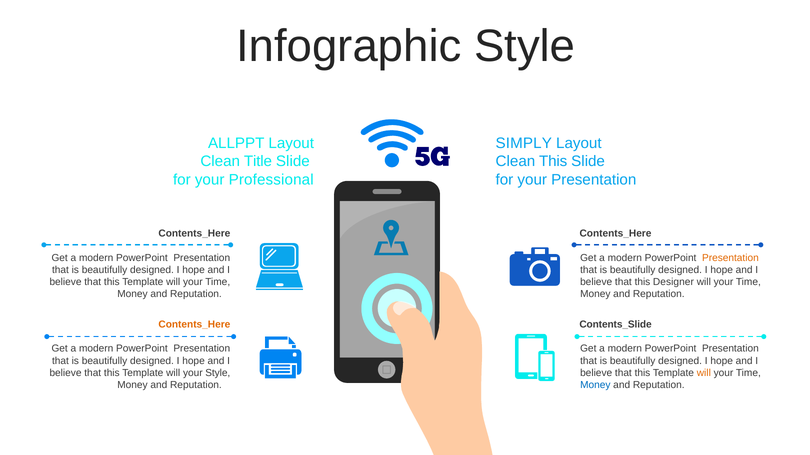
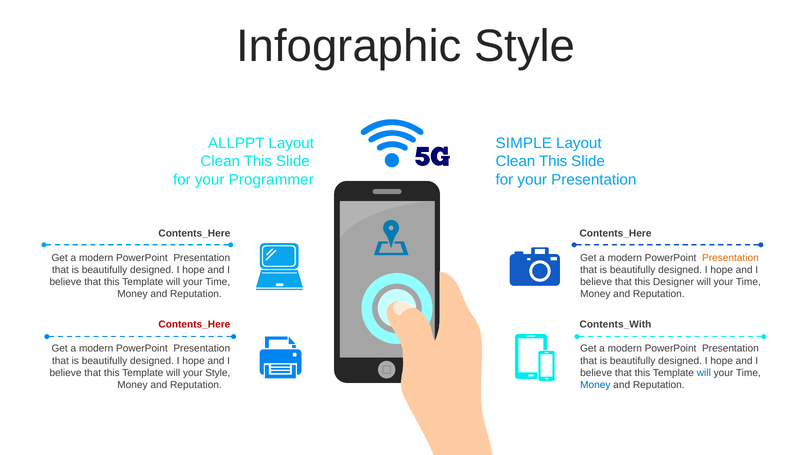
SIMPLY: SIMPLY -> SIMPLE
Title at (258, 162): Title -> This
Professional: Professional -> Programmer
Contents_Here at (194, 325) colour: orange -> red
Contents_Slide: Contents_Slide -> Contents_With
will at (704, 373) colour: orange -> blue
